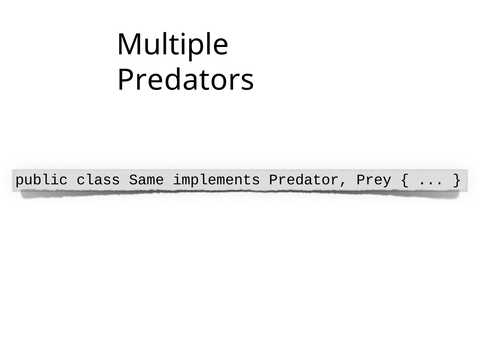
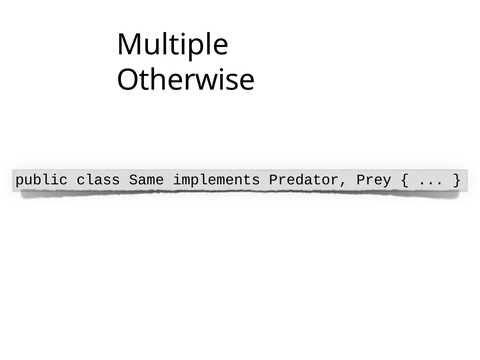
Predators: Predators -> Otherwise
